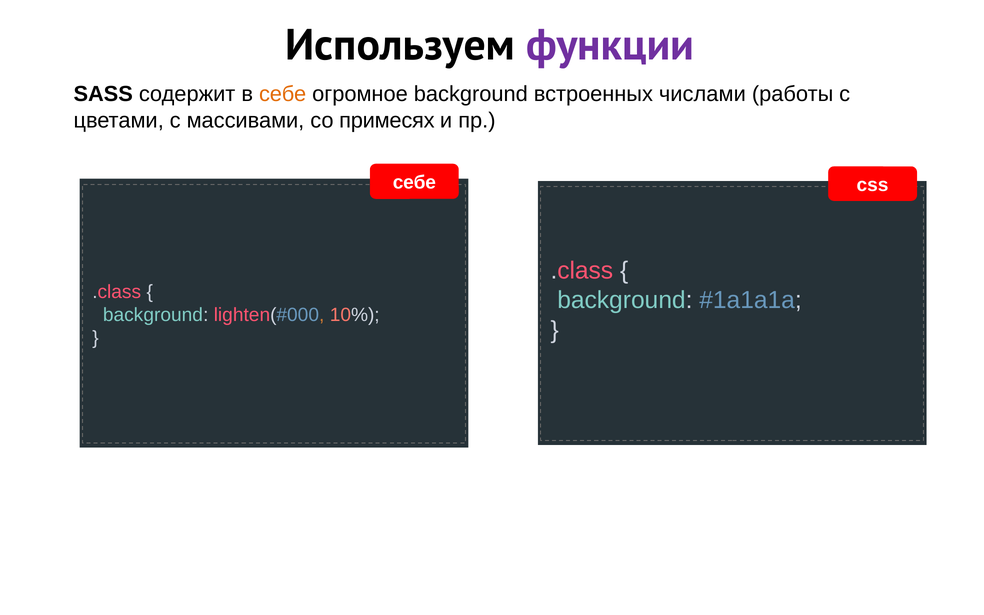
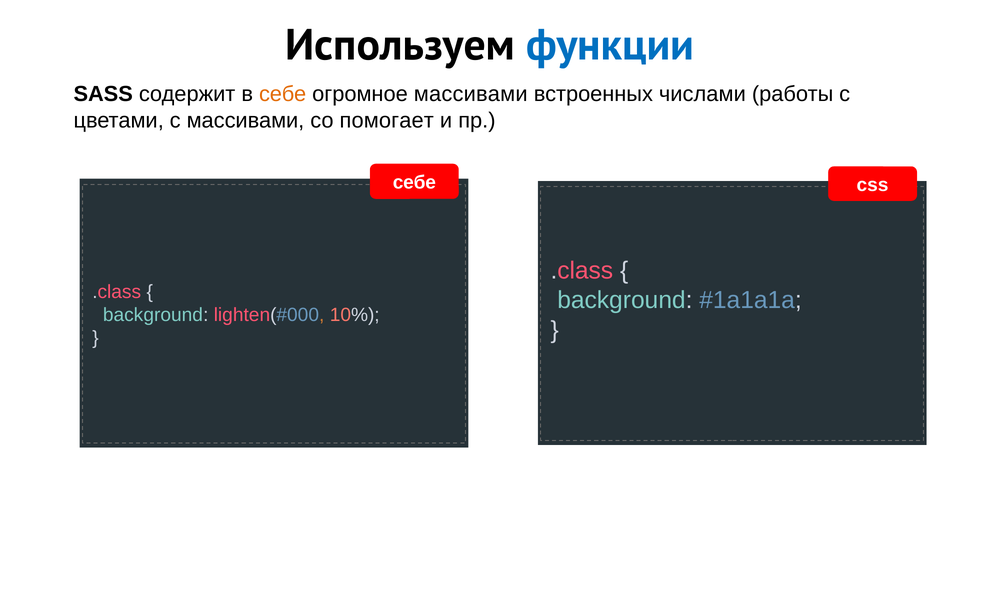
функции colour: purple -> blue
огромное background: background -> массивами
примесях: примесях -> помогает
